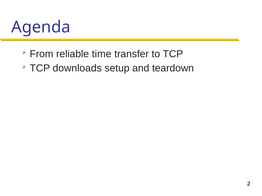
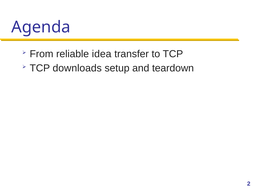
time: time -> idea
